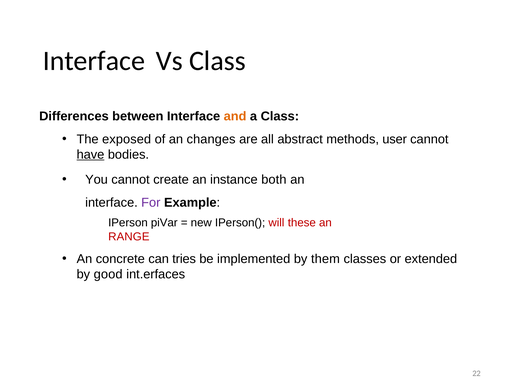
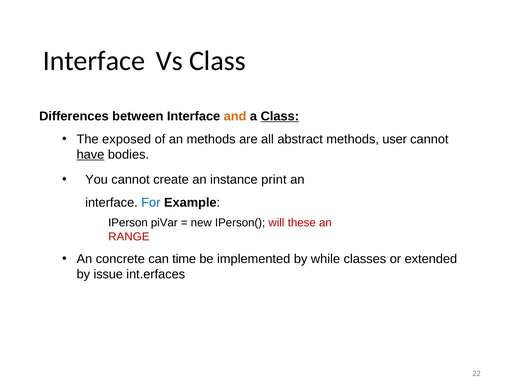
Class at (280, 116) underline: none -> present
an changes: changes -> methods
both: both -> print
For colour: purple -> blue
tries: tries -> time
them: them -> while
good: good -> issue
